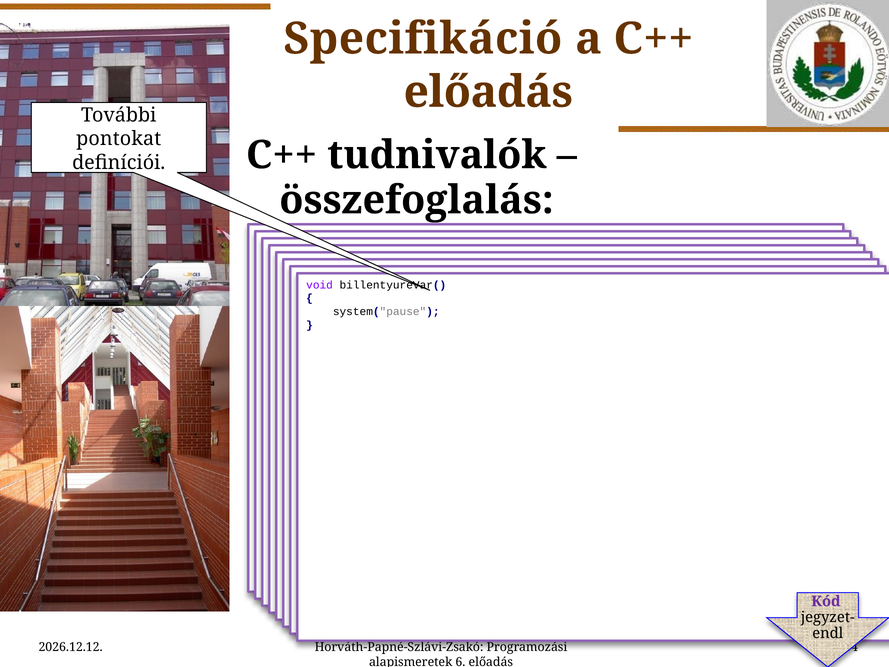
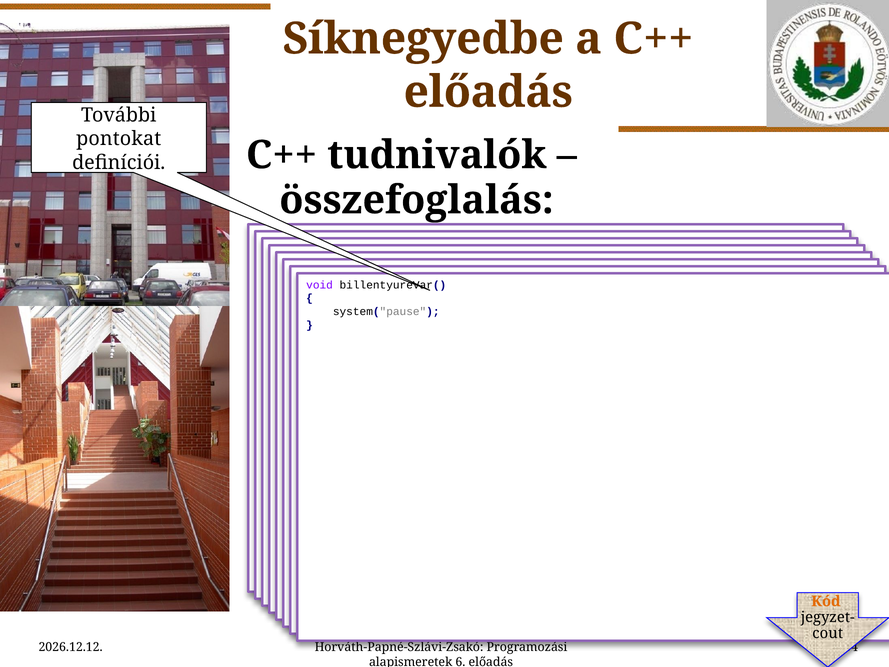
Specifikáció: Specifikáció -> Síknegyedbe
Kód colour: purple -> orange
endl at (828, 633): endl -> cout
